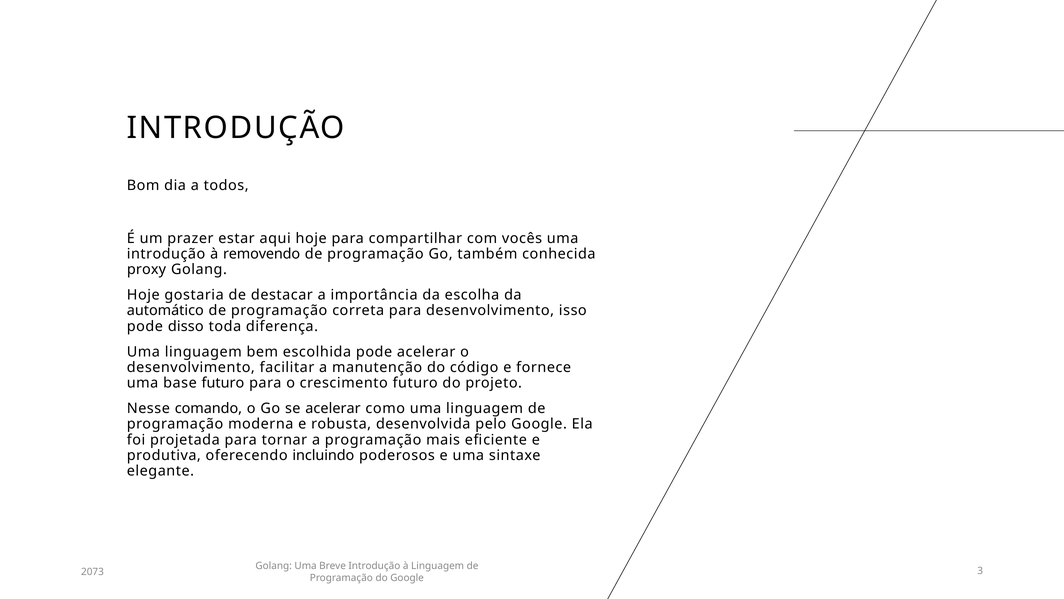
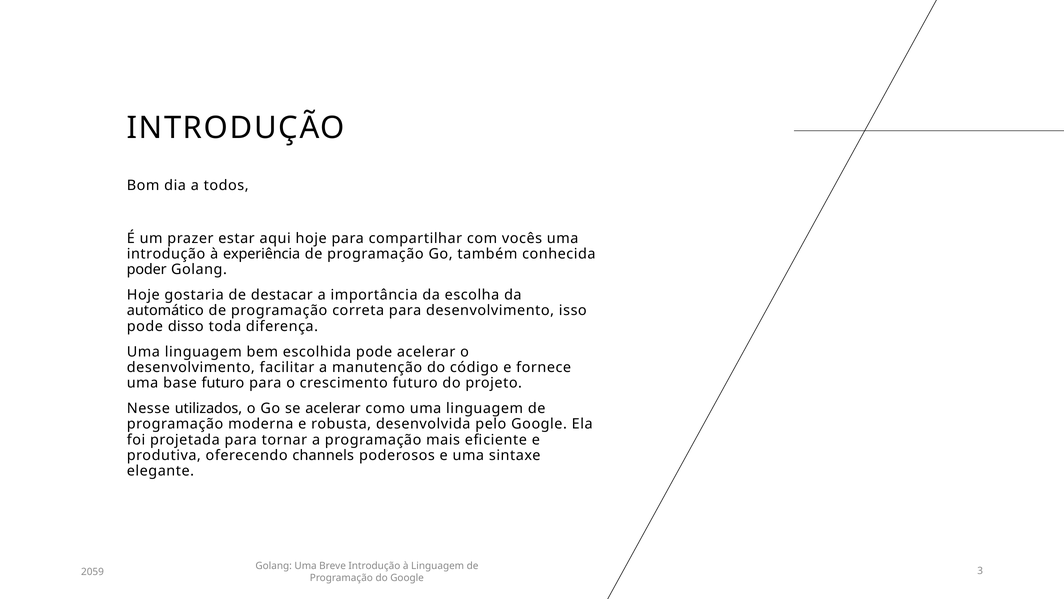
removendo: removendo -> experiência
proxy: proxy -> poder
comando: comando -> utilizados
incluindo: incluindo -> channels
2073: 2073 -> 2059
